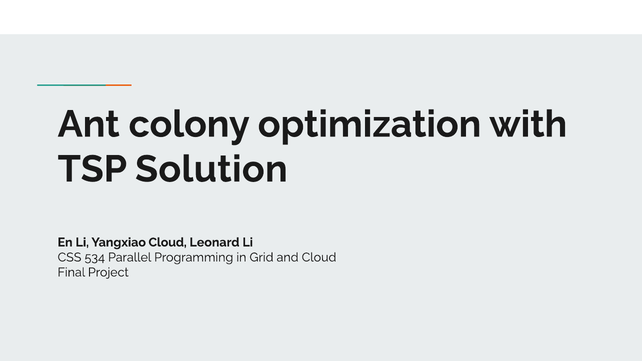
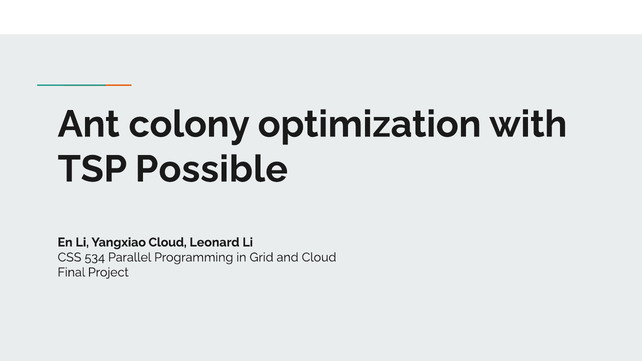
Solution: Solution -> Possible
